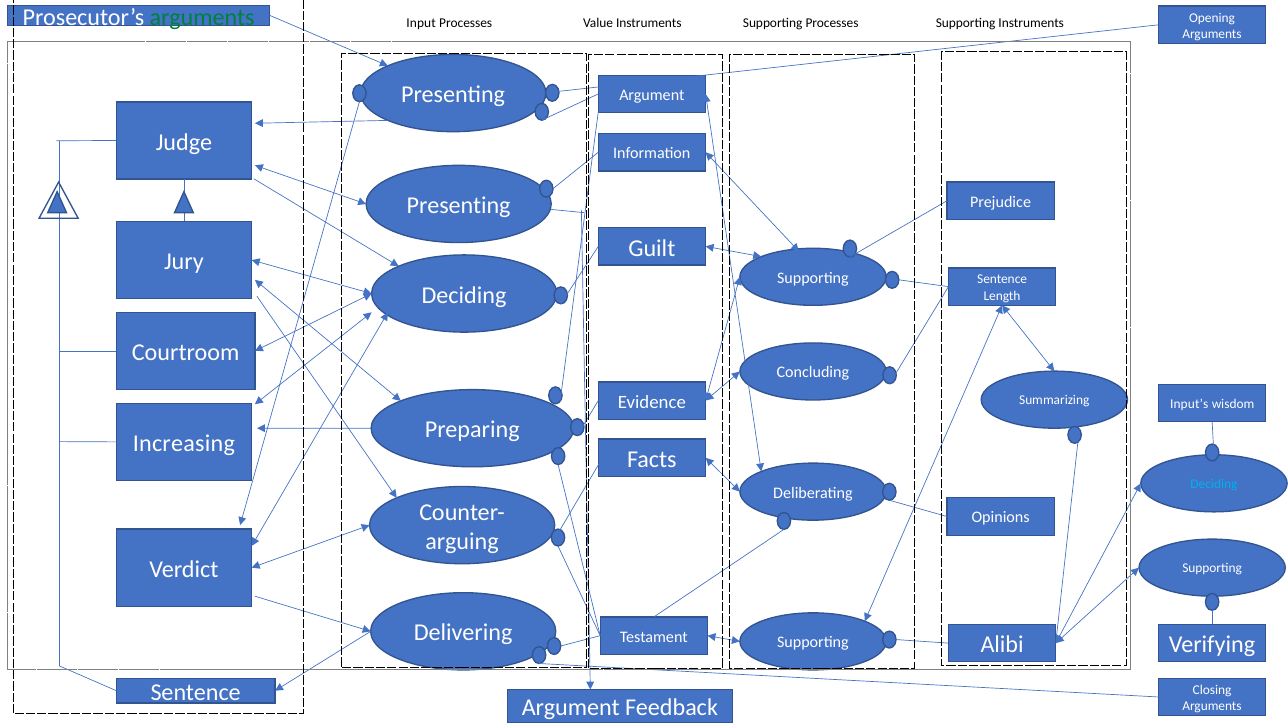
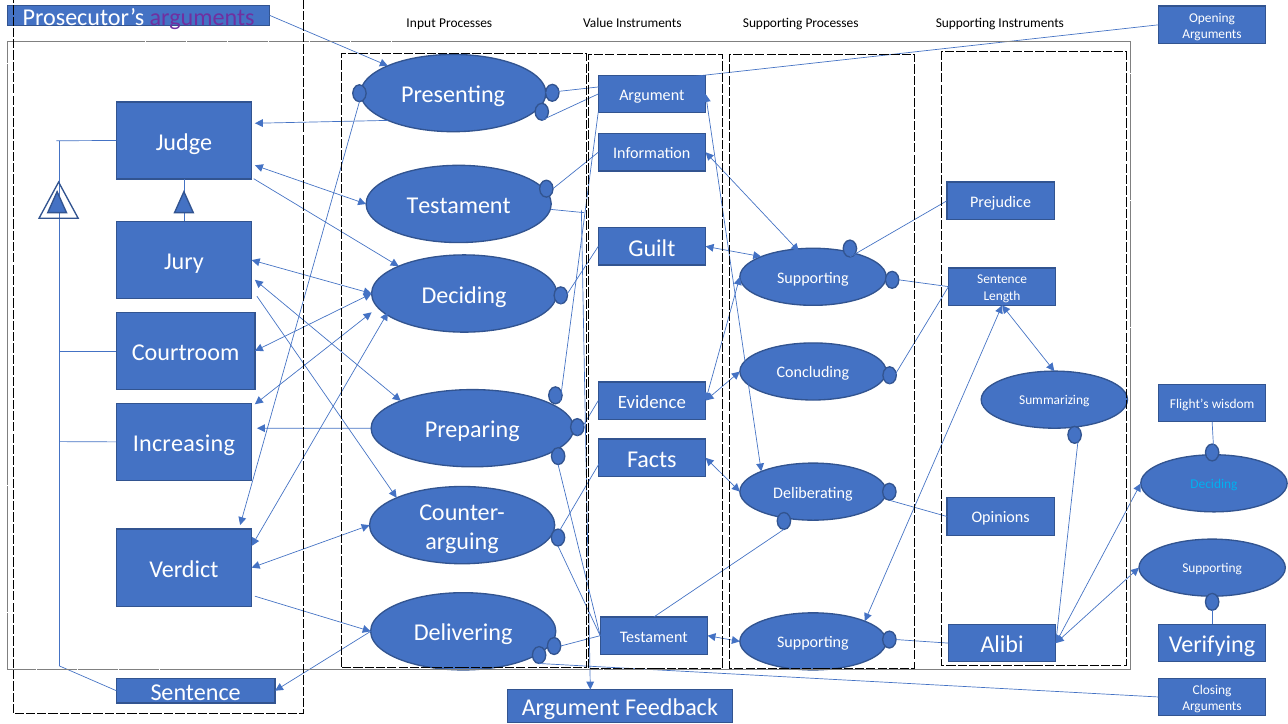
arguments at (202, 17) colour: green -> purple
Presenting at (459, 206): Presenting -> Testament
Input’s: Input’s -> Flight’s
